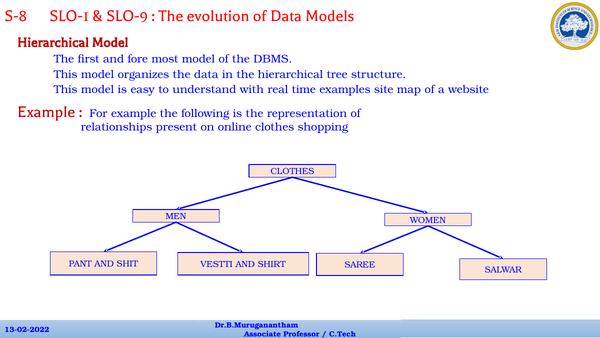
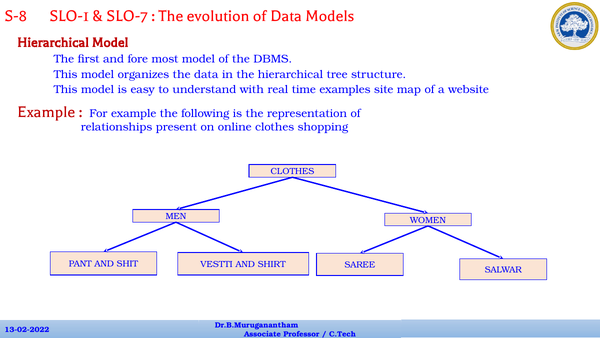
SLO-9: SLO-9 -> SLO-7
